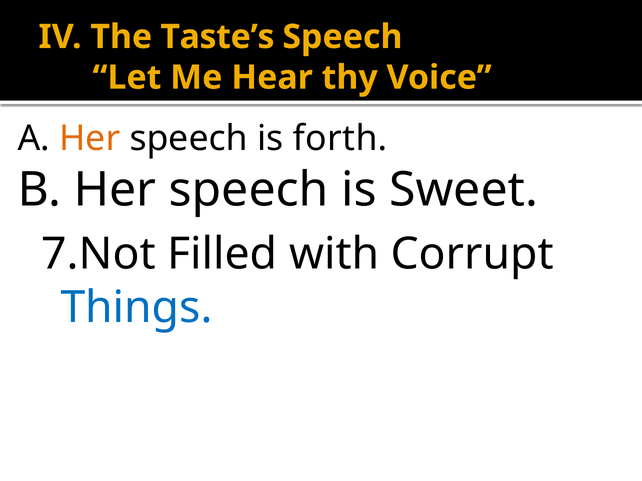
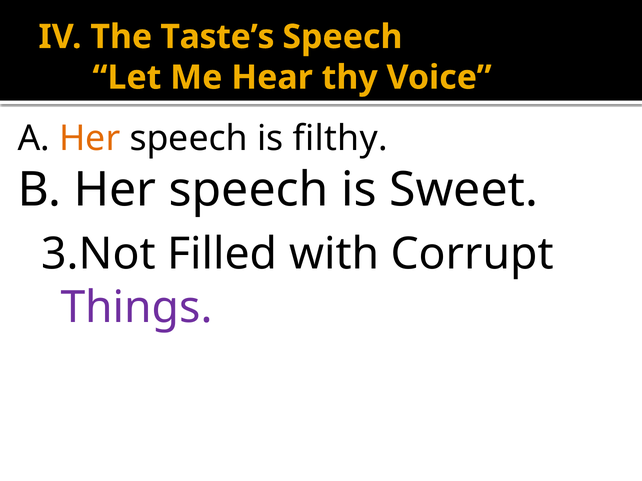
forth: forth -> filthy
7.Not: 7.Not -> 3.Not
Things colour: blue -> purple
